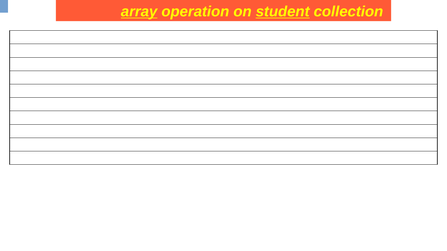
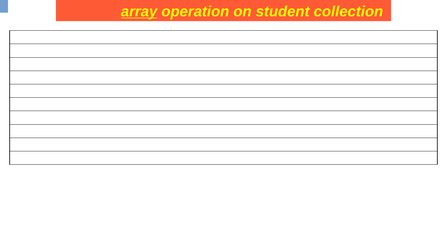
student underline: present -> none
